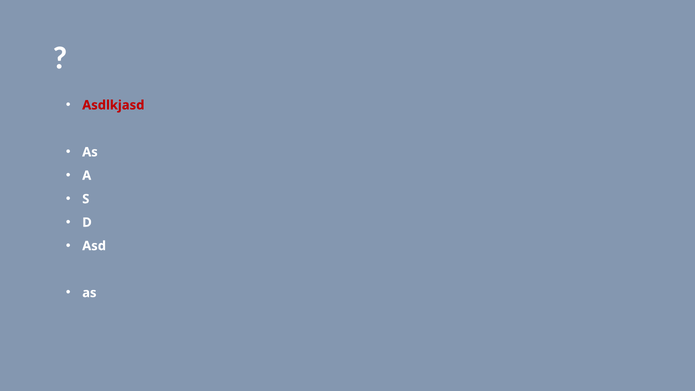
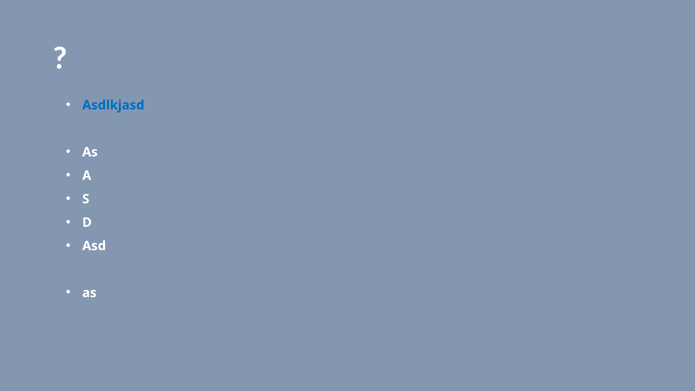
Asdlkjasd colour: red -> blue
